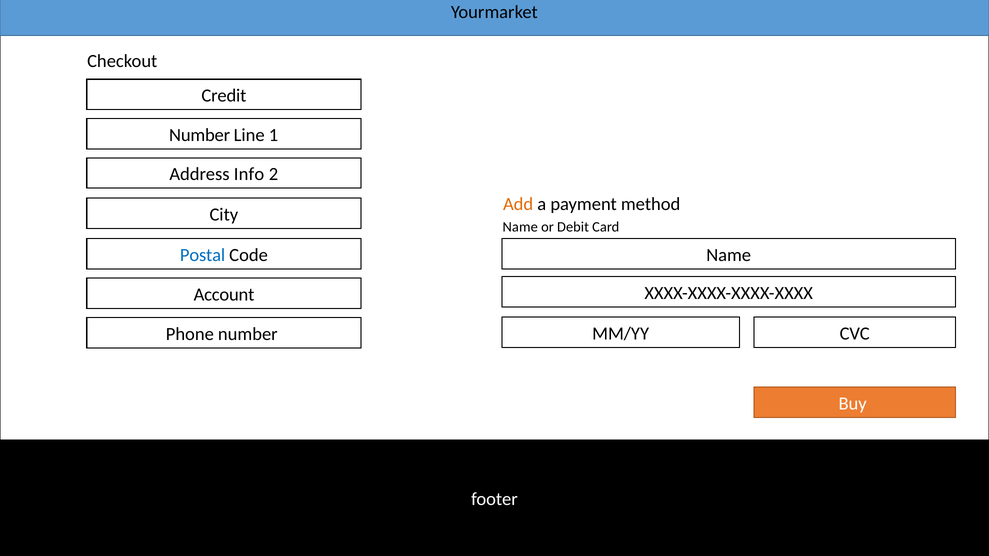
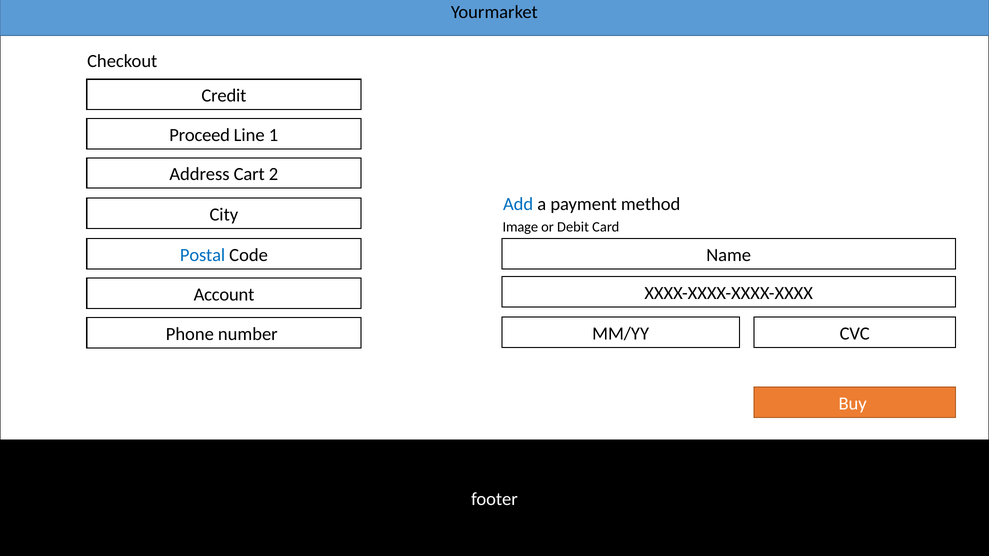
Number at (200, 135): Number -> Proceed
Info: Info -> Cart
Add colour: orange -> blue
Name at (520, 227): Name -> Image
